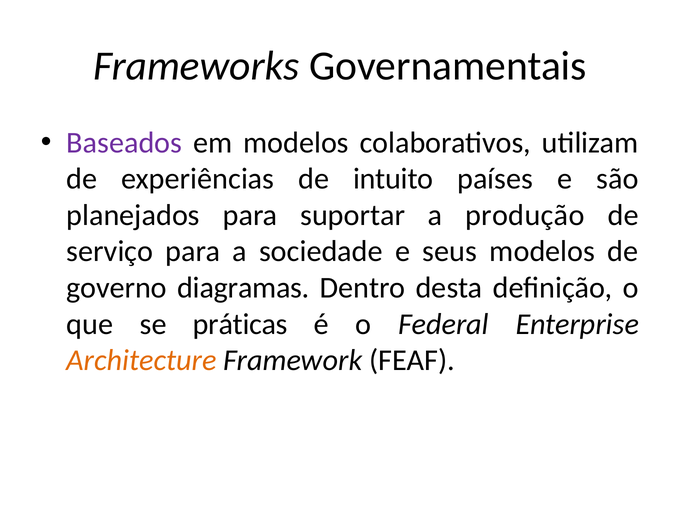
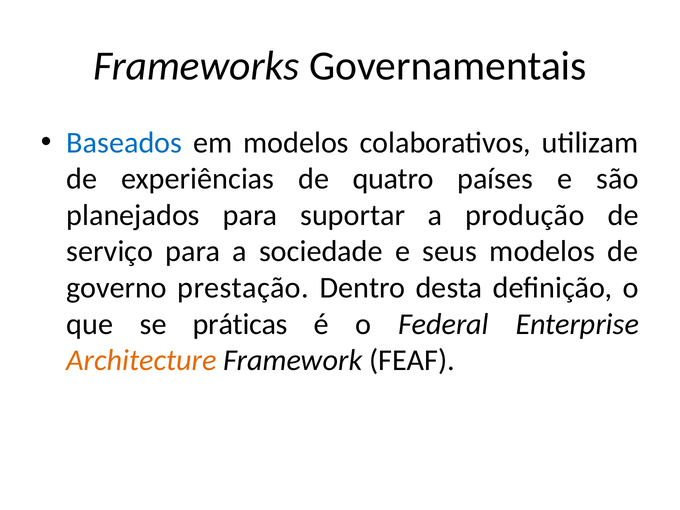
Baseados colour: purple -> blue
intuito: intuito -> quatro
diagramas: diagramas -> prestação
